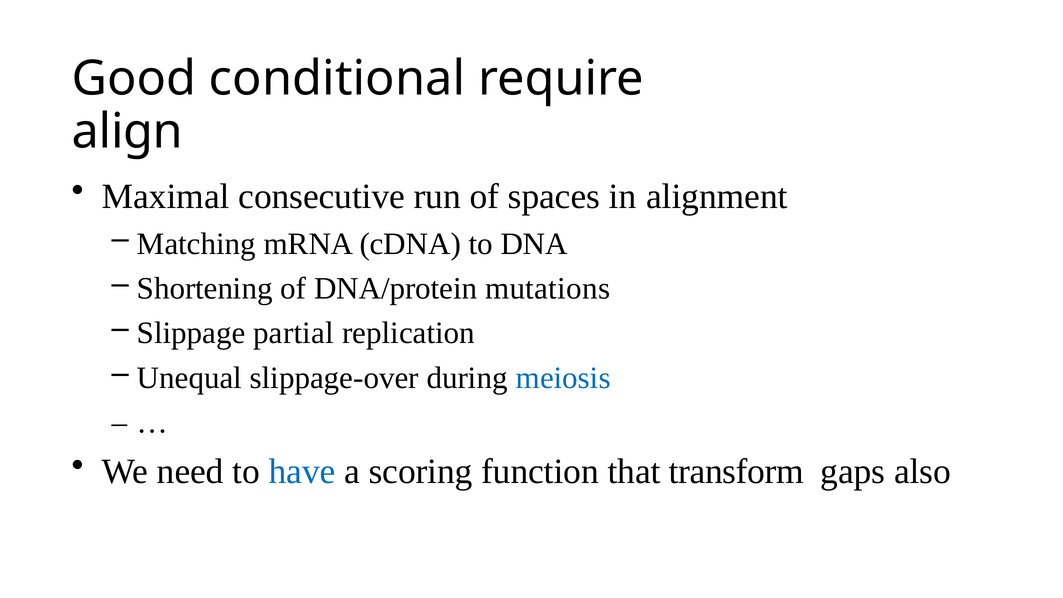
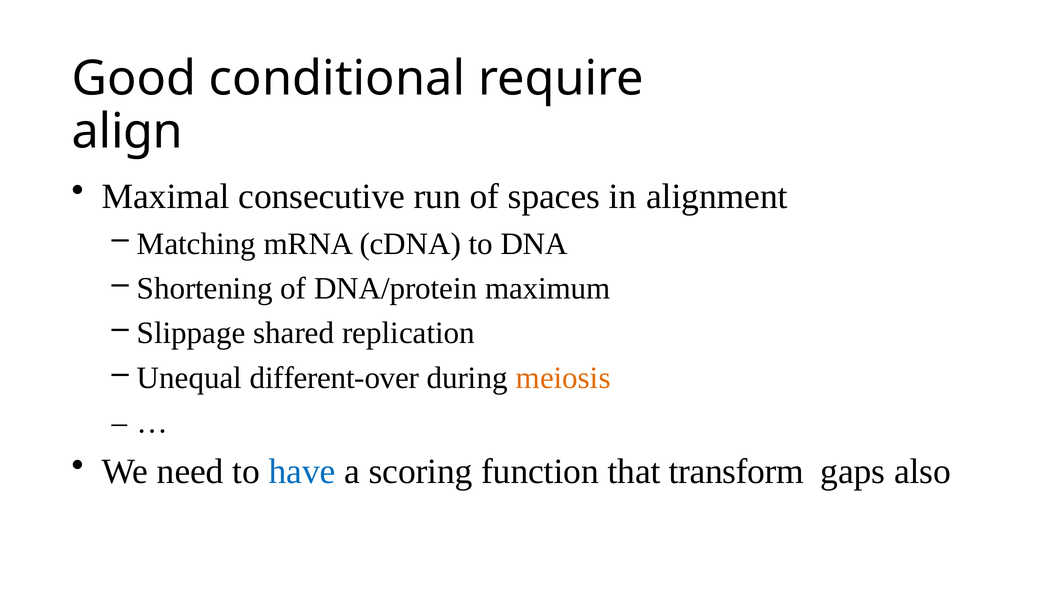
mutations: mutations -> maximum
partial: partial -> shared
slippage-over: slippage-over -> different-over
meiosis colour: blue -> orange
